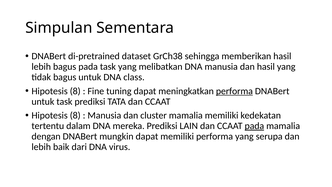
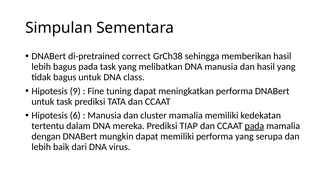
dataset: dataset -> correct
8 at (75, 91): 8 -> 9
performa at (234, 91) underline: present -> none
8 at (75, 115): 8 -> 6
LAIN: LAIN -> TIAP
